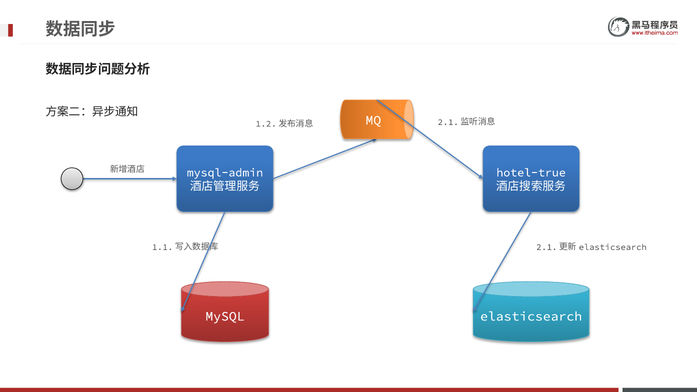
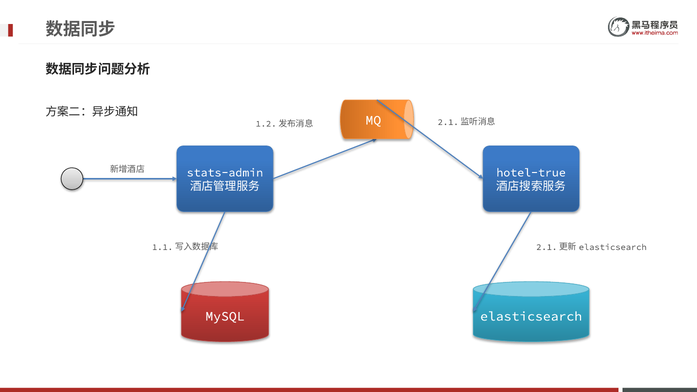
mysql-admin: mysql-admin -> stats-admin
